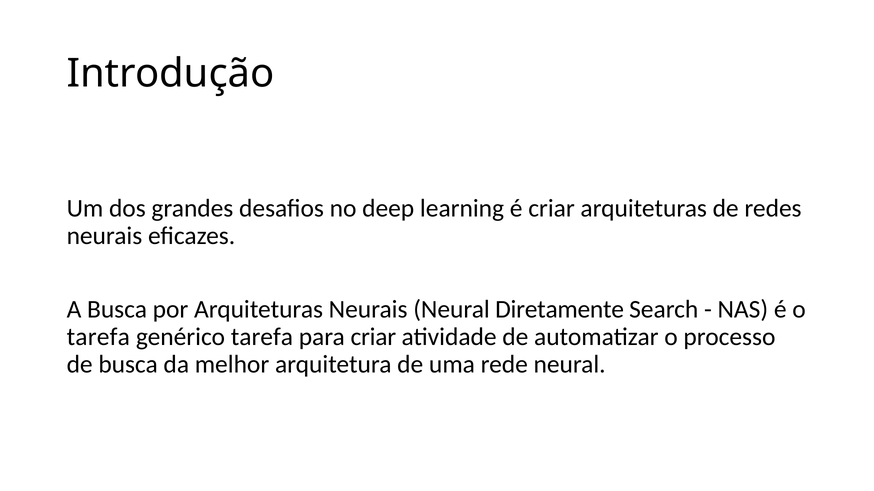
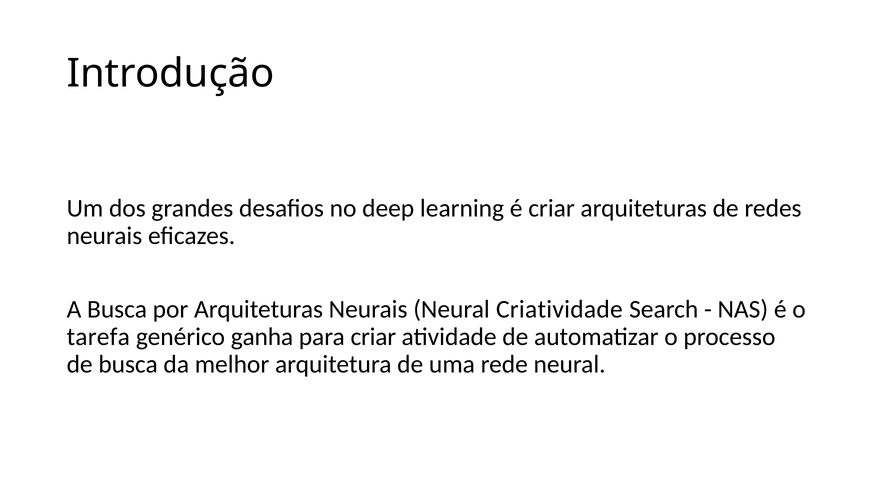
Diretamente: Diretamente -> Criatividade
genérico tarefa: tarefa -> ganha
